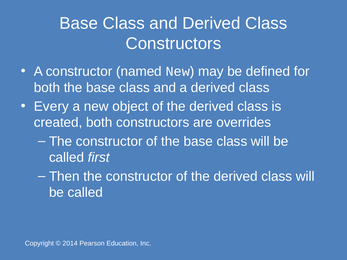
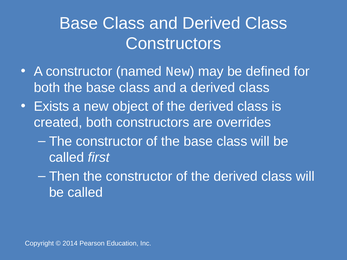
Every: Every -> Exists
